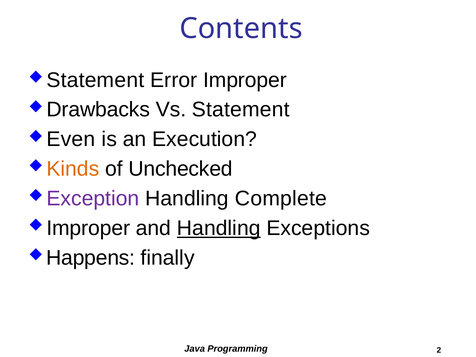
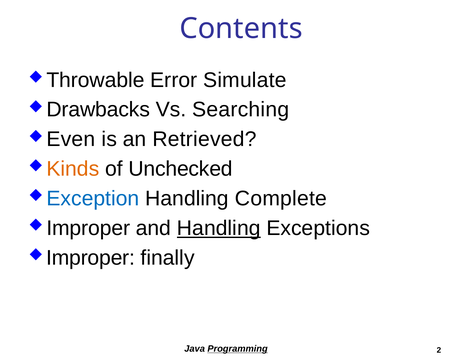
Statement at (95, 80): Statement -> Throwable
Error Improper: Improper -> Simulate
Vs Statement: Statement -> Searching
Execution: Execution -> Retrieved
Exception colour: purple -> blue
Happens at (91, 258): Happens -> Improper
Programming underline: none -> present
